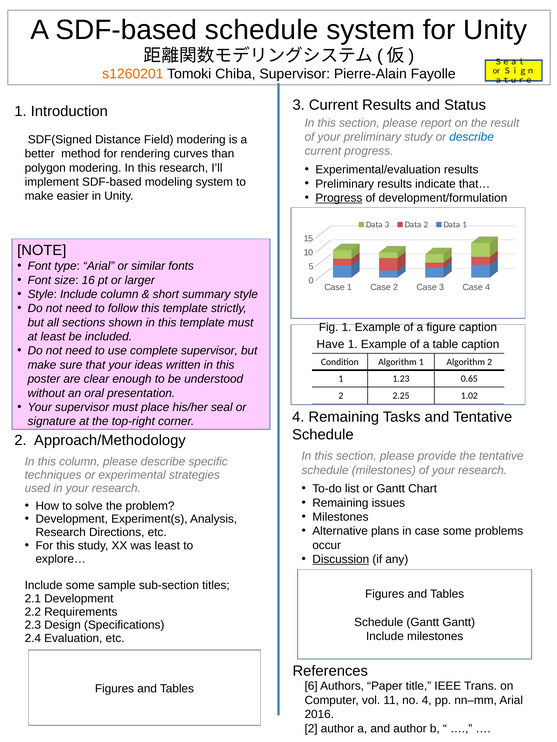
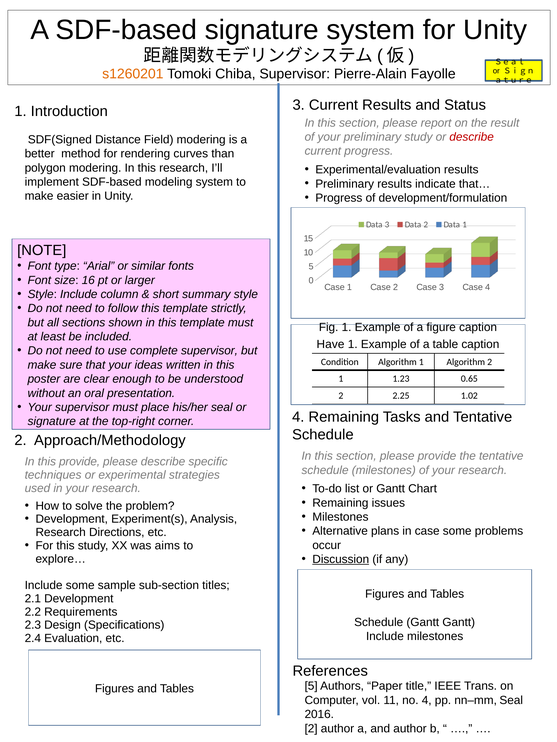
SDF-based schedule: schedule -> signature
describe at (472, 137) colour: blue -> red
Progress at (339, 198) underline: present -> none
this column: column -> provide
was least: least -> aims
6 at (311, 687): 6 -> 5
nn–mm Arial: Arial -> Seal
